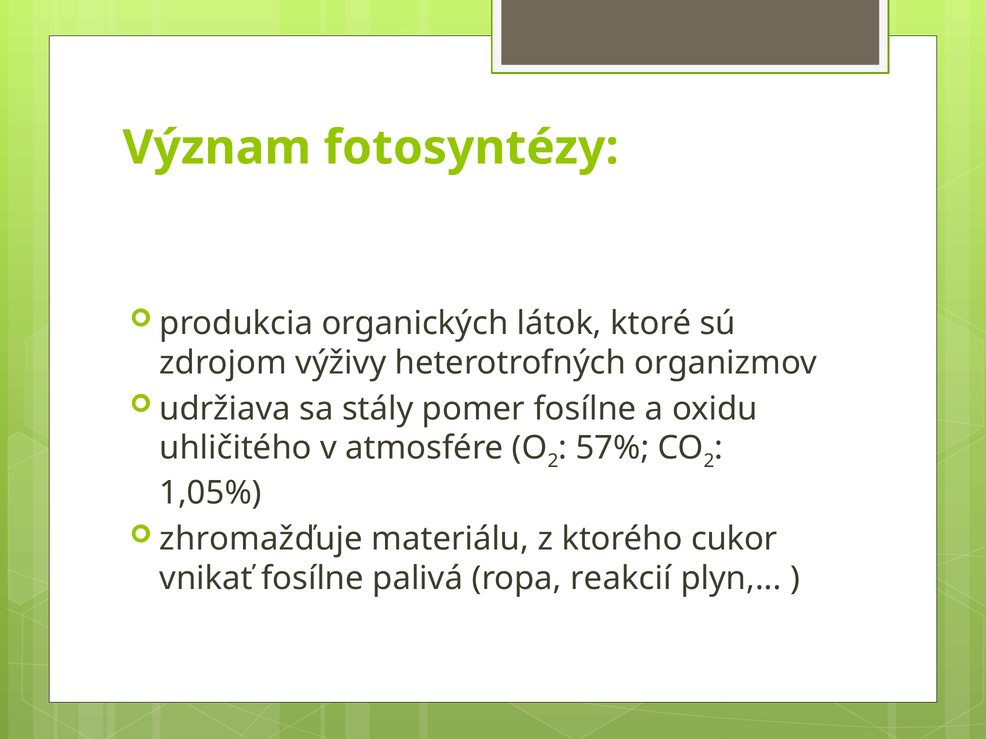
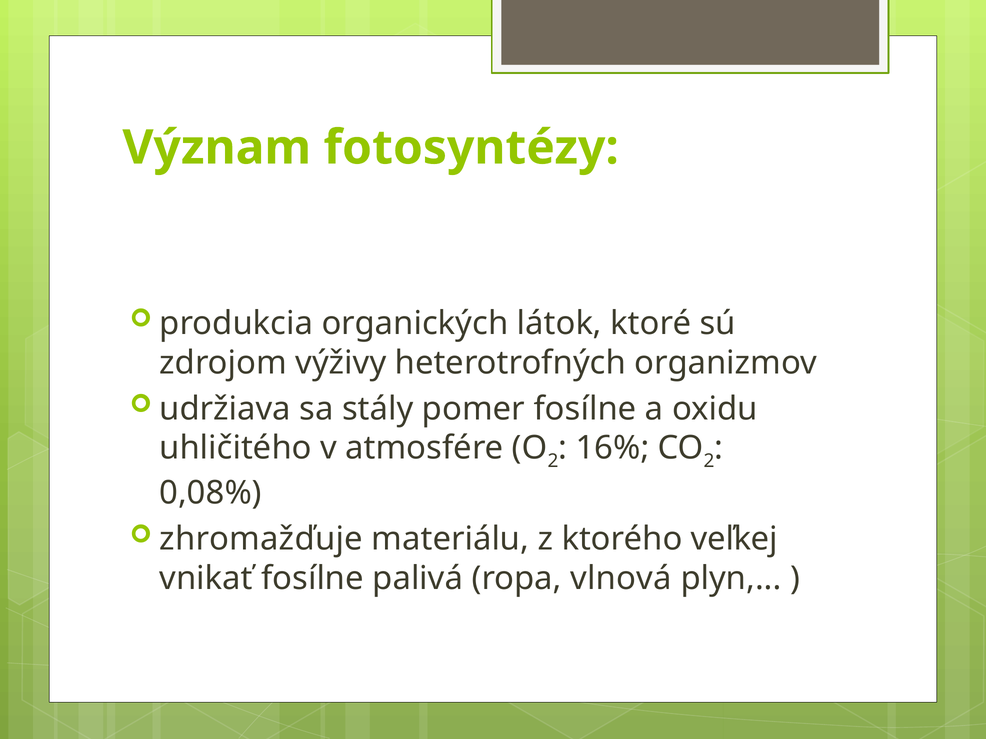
57%: 57% -> 16%
1,05%: 1,05% -> 0,08%
cukor: cukor -> veľkej
reakcií: reakcií -> vlnová
